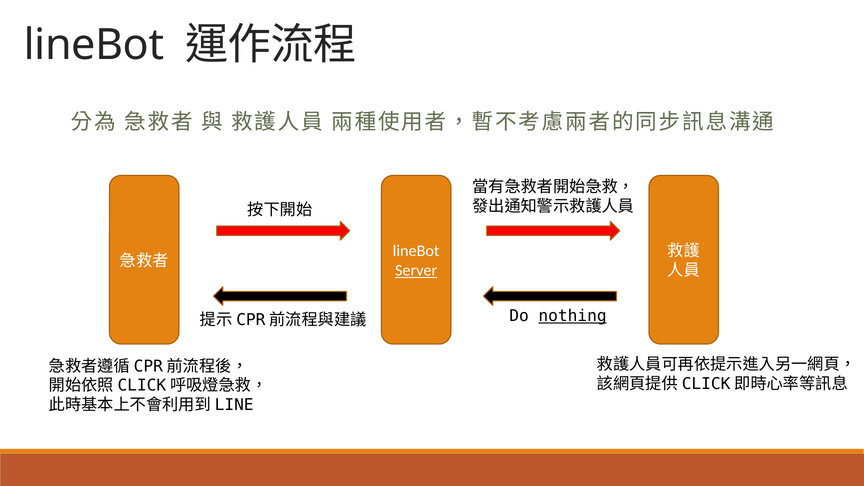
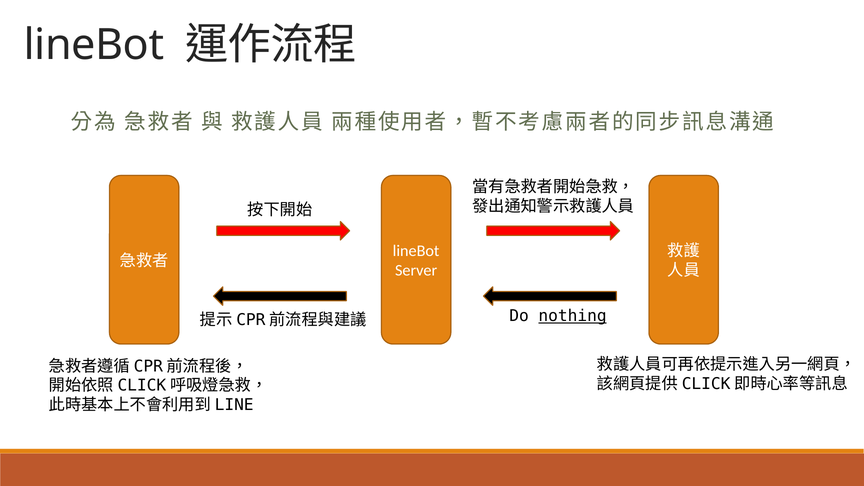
Server underline: present -> none
